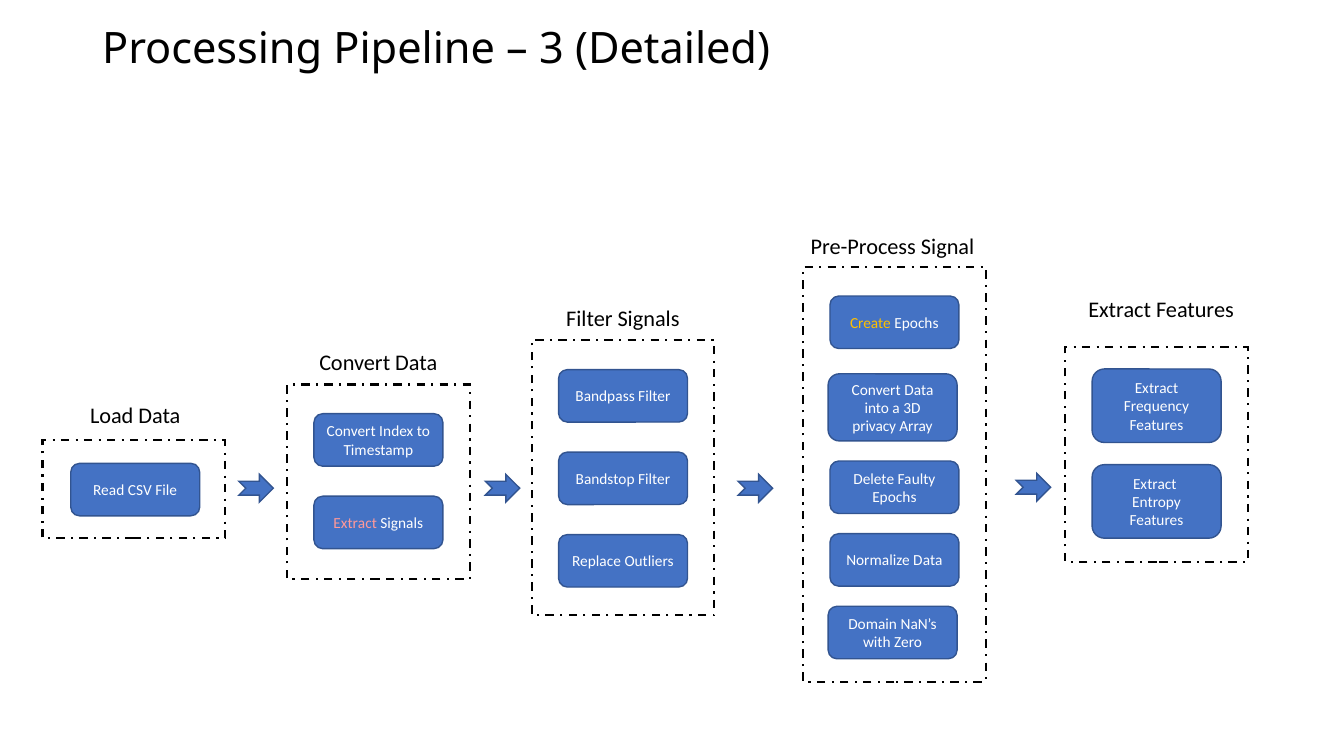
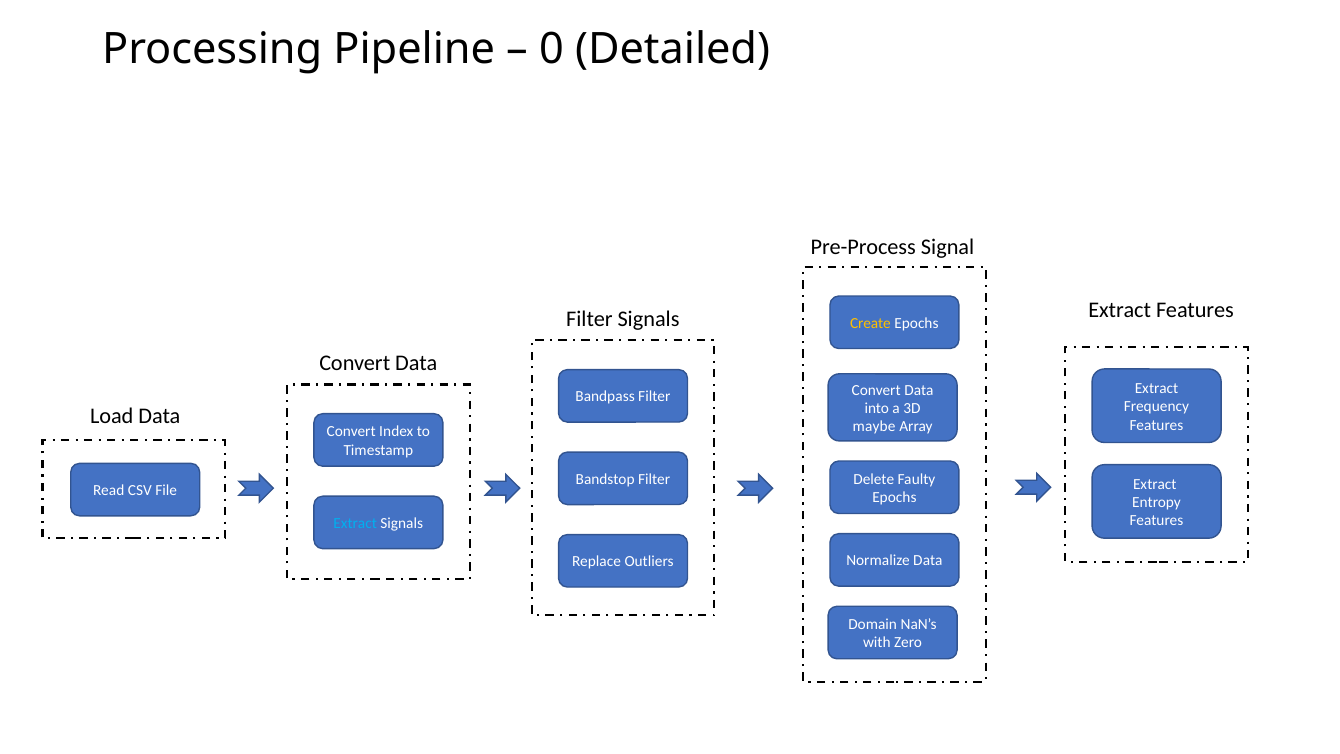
3: 3 -> 0
privacy: privacy -> maybe
Extract at (355, 523) colour: pink -> light blue
